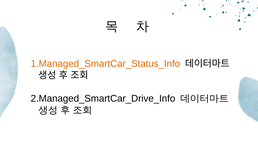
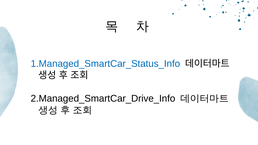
1.Managed_SmartCar_Status_Info colour: orange -> blue
